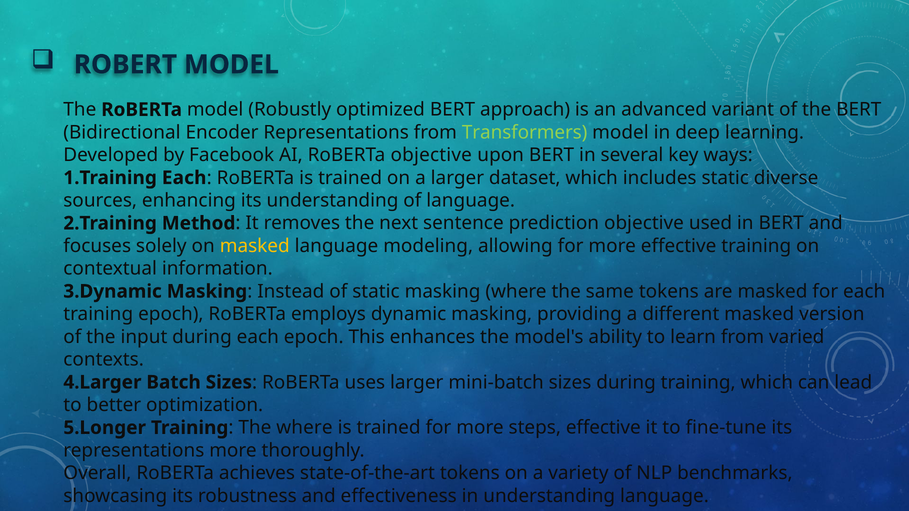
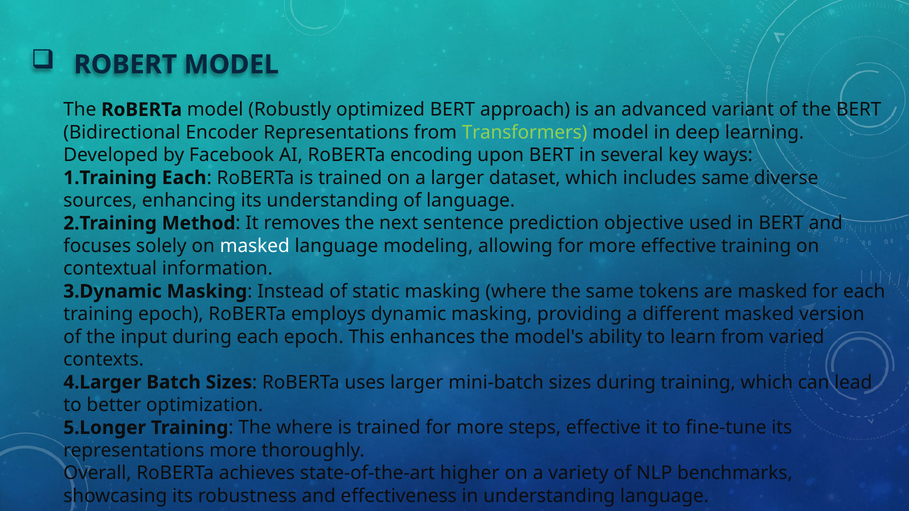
RoBERTa objective: objective -> encoding
includes static: static -> same
masked at (255, 246) colour: yellow -> white
state-of-the-art tokens: tokens -> higher
